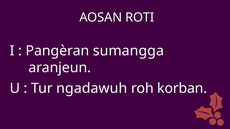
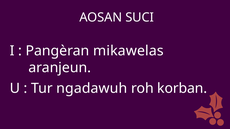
ROTI: ROTI -> SUCI
sumangga: sumangga -> mikawelas
